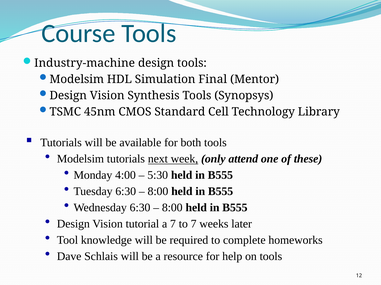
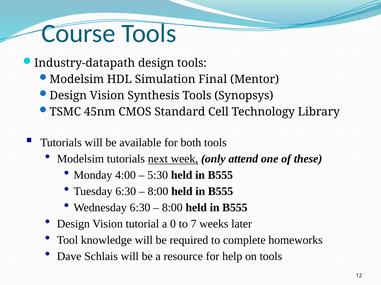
Industry-machine: Industry-machine -> Industry-datapath
a 7: 7 -> 0
